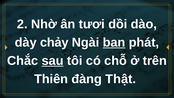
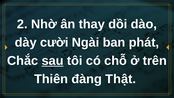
tươi: tươi -> thay
chảy: chảy -> cười
ban underline: present -> none
